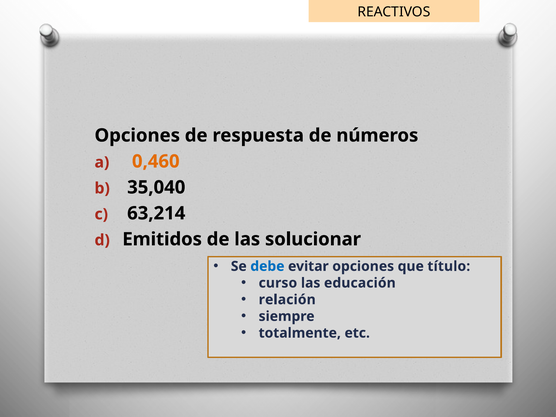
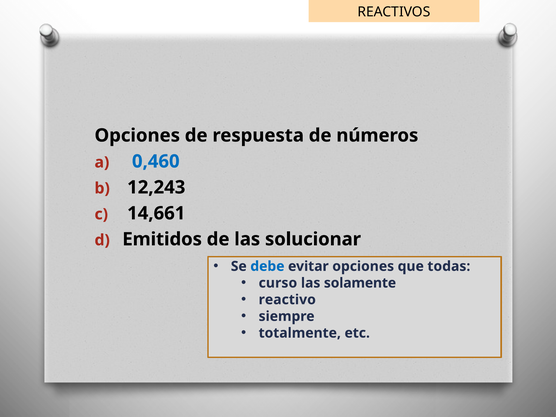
0,460 colour: orange -> blue
35,040: 35,040 -> 12,243
63,214: 63,214 -> 14,661
título: título -> todas
educación: educación -> solamente
relación: relación -> reactivo
